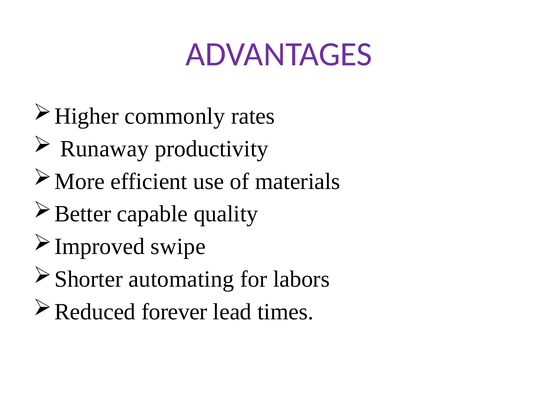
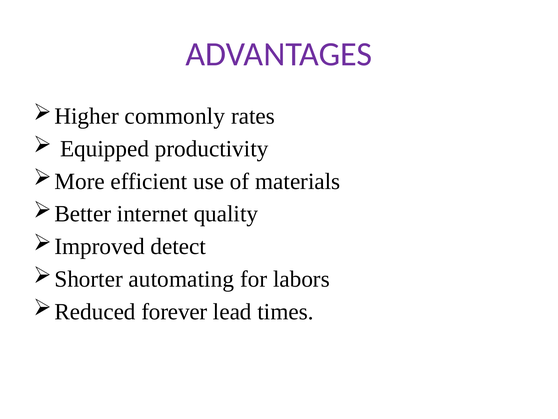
Runaway: Runaway -> Equipped
capable: capable -> internet
swipe: swipe -> detect
